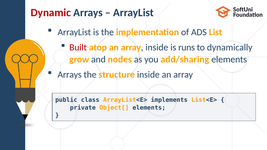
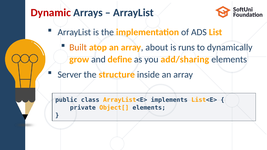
Built colour: red -> orange
array inside: inside -> about
nodes: nodes -> define
Arrays at (70, 75): Arrays -> Server
